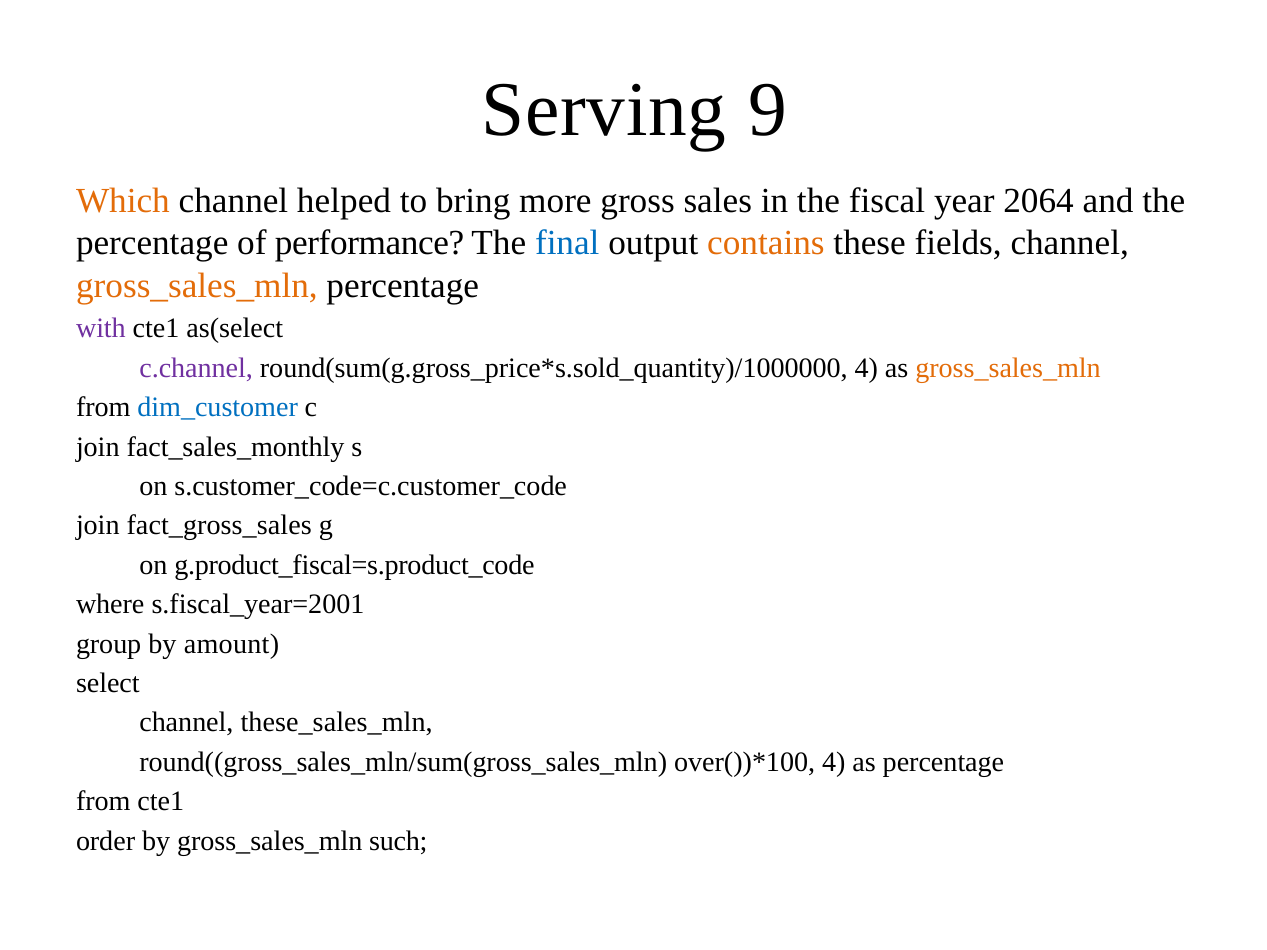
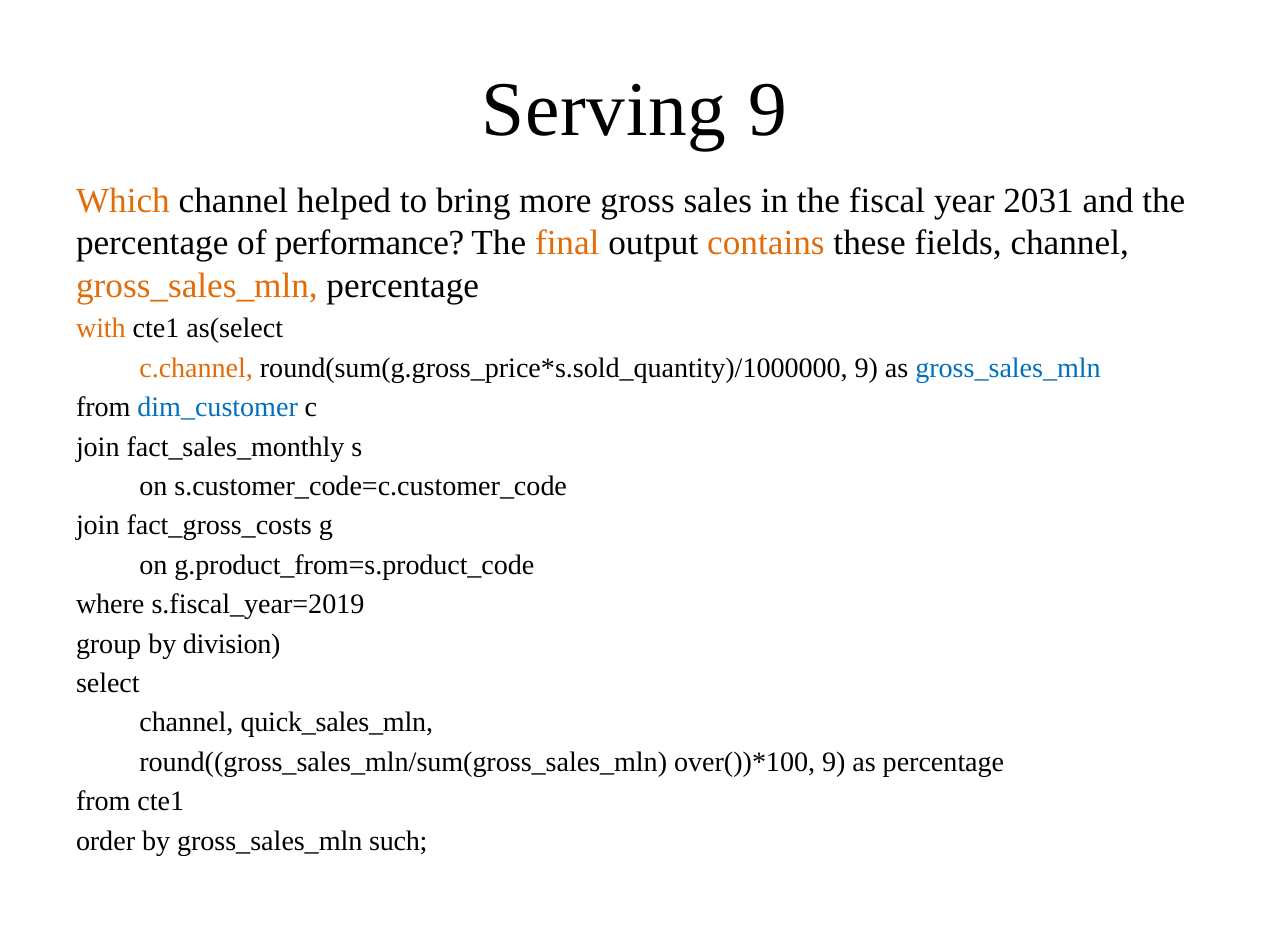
2064: 2064 -> 2031
final colour: blue -> orange
with colour: purple -> orange
c.channel colour: purple -> orange
4 at (866, 368): 4 -> 9
gross_sales_mln at (1008, 368) colour: orange -> blue
fact_gross_sales: fact_gross_sales -> fact_gross_costs
g.product_fiscal=s.product_code: g.product_fiscal=s.product_code -> g.product_from=s.product_code
s.fiscal_year=2001: s.fiscal_year=2001 -> s.fiscal_year=2019
amount: amount -> division
these_sales_mln: these_sales_mln -> quick_sales_mln
4 at (834, 762): 4 -> 9
